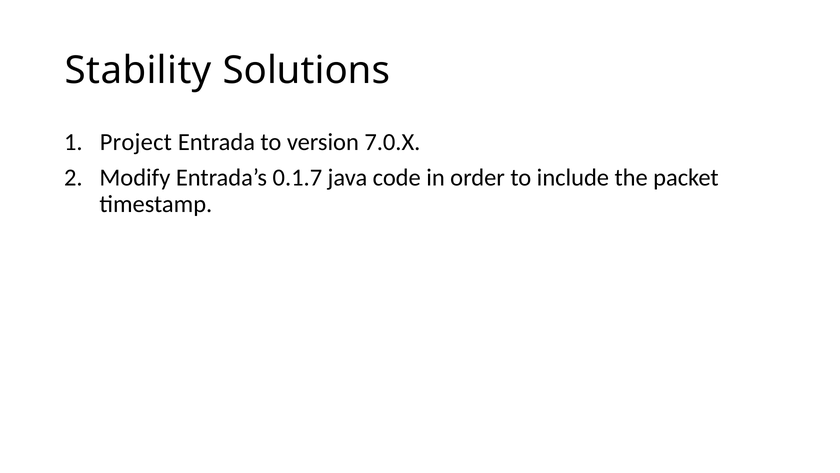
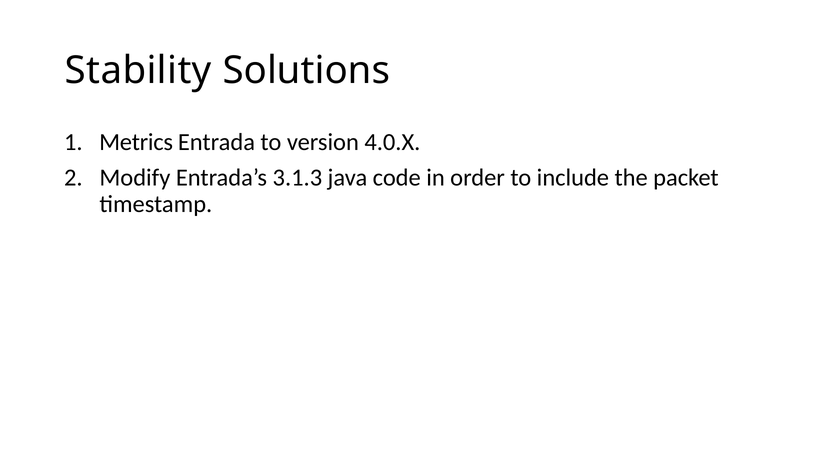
Project: Project -> Metrics
7.0.X: 7.0.X -> 4.0.X
0.1.7: 0.1.7 -> 3.1.3
